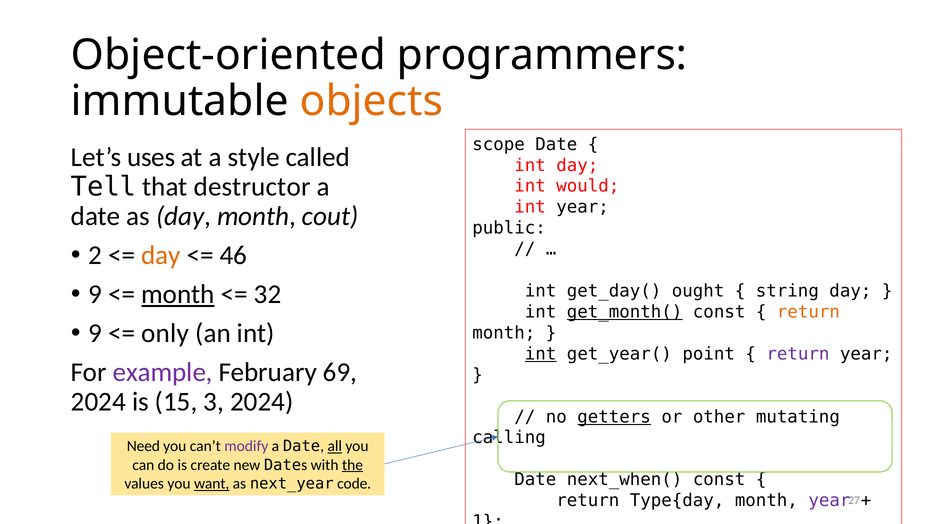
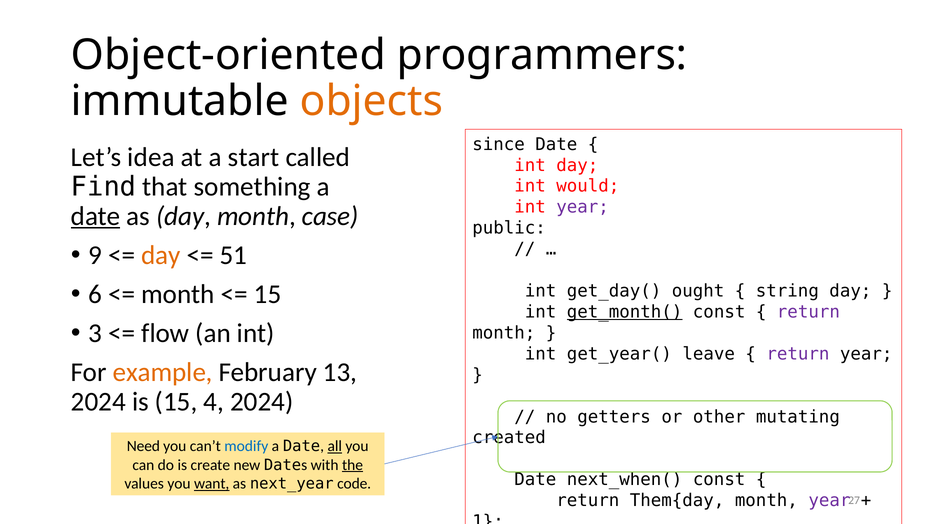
scope: scope -> since
uses: uses -> idea
style: style -> start
Tell: Tell -> Find
destructor: destructor -> something
year at (583, 207) colour: black -> purple
date at (96, 216) underline: none -> present
cout: cout -> case
2: 2 -> 9
46: 46 -> 51
9 at (95, 294): 9 -> 6
month at (178, 294) underline: present -> none
32 at (268, 294): 32 -> 15
return at (808, 312) colour: orange -> purple
9 at (95, 333): 9 -> 3
only: only -> flow
int at (541, 354) underline: present -> none
point: point -> leave
example colour: purple -> orange
69: 69 -> 13
3: 3 -> 4
getters underline: present -> none
calling: calling -> created
modify colour: purple -> blue
Type{day: Type{day -> Them{day
